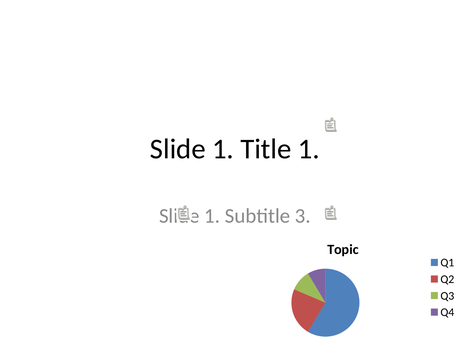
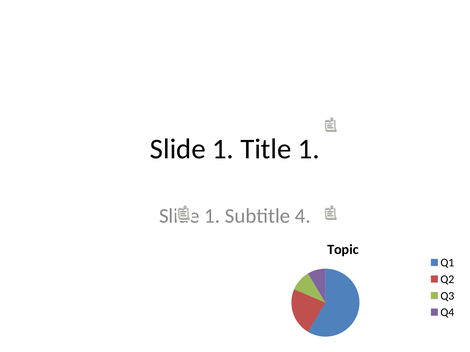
3: 3 -> 4
